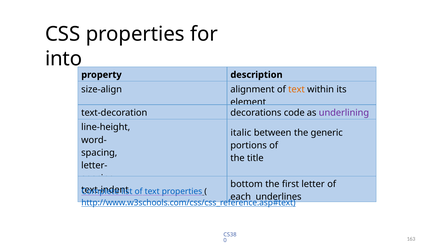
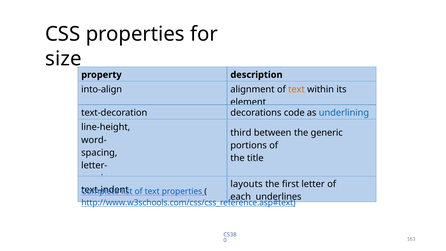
into: into -> size
size-align: size-align -> into-align
underlining colour: purple -> blue
italic: italic -> third
bottom: bottom -> layouts
